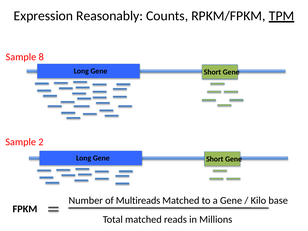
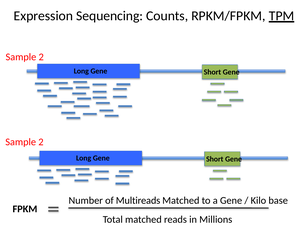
Reasonably: Reasonably -> Sequencing
8 at (41, 57): 8 -> 2
